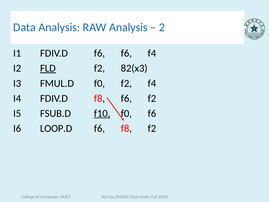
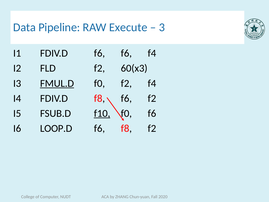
Data Analysis: Analysis -> Pipeline
RAW Analysis: Analysis -> Execute
2: 2 -> 3
FLD underline: present -> none
82(x3: 82(x3 -> 60(x3
FMUL.D underline: none -> present
